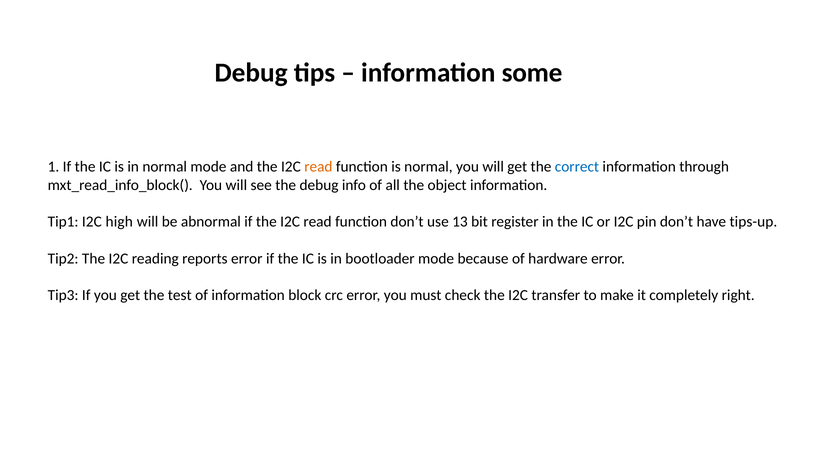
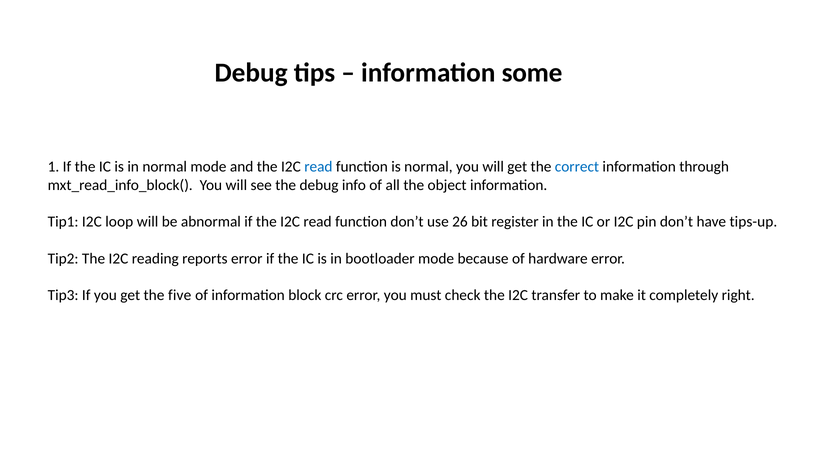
read at (318, 167) colour: orange -> blue
high: high -> loop
13: 13 -> 26
test: test -> five
